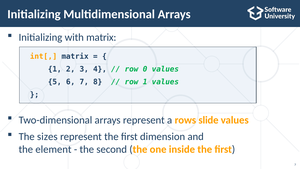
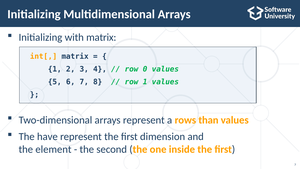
slide: slide -> than
sizes: sizes -> have
